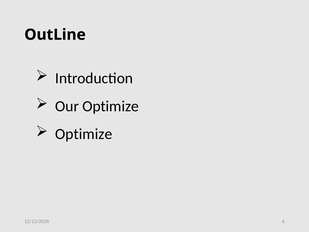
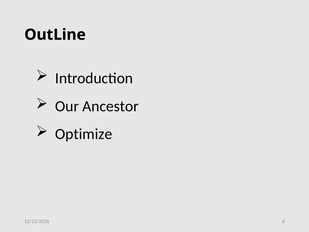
Our Optimize: Optimize -> Ancestor
